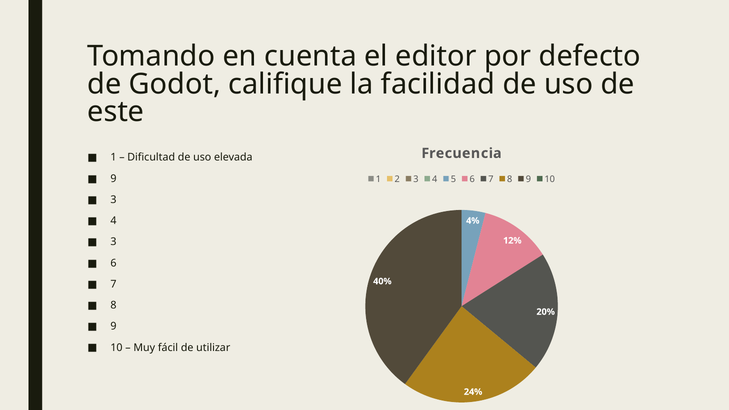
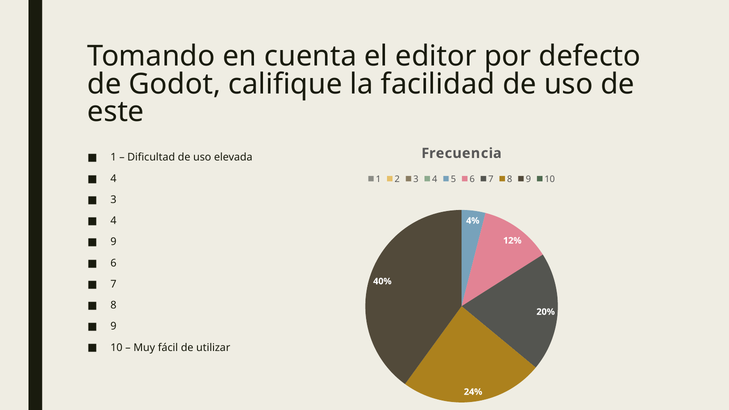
9 at (113, 179): 9 -> 4
3 at (113, 242): 3 -> 9
